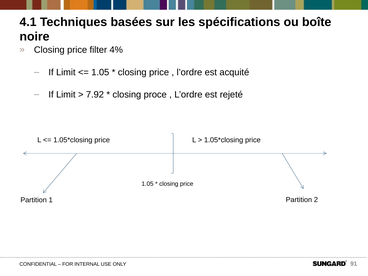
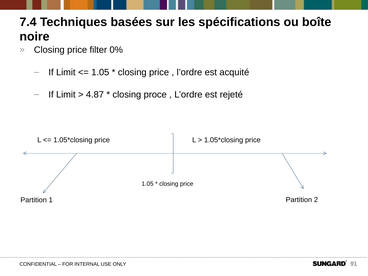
4.1: 4.1 -> 7.4
4%: 4% -> 0%
7.92: 7.92 -> 4.87
